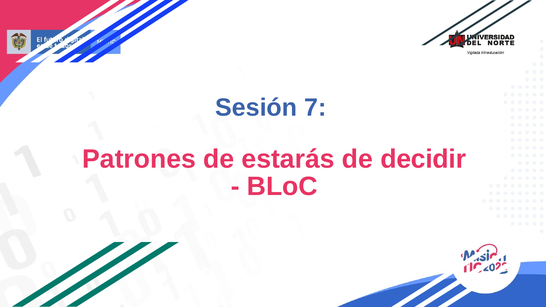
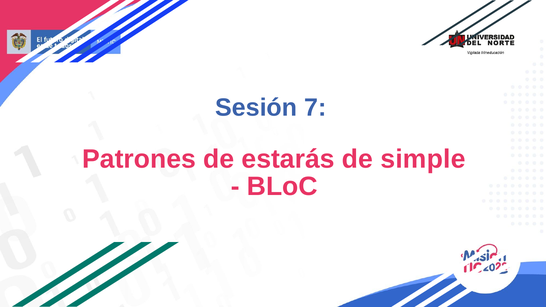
decidir: decidir -> simple
